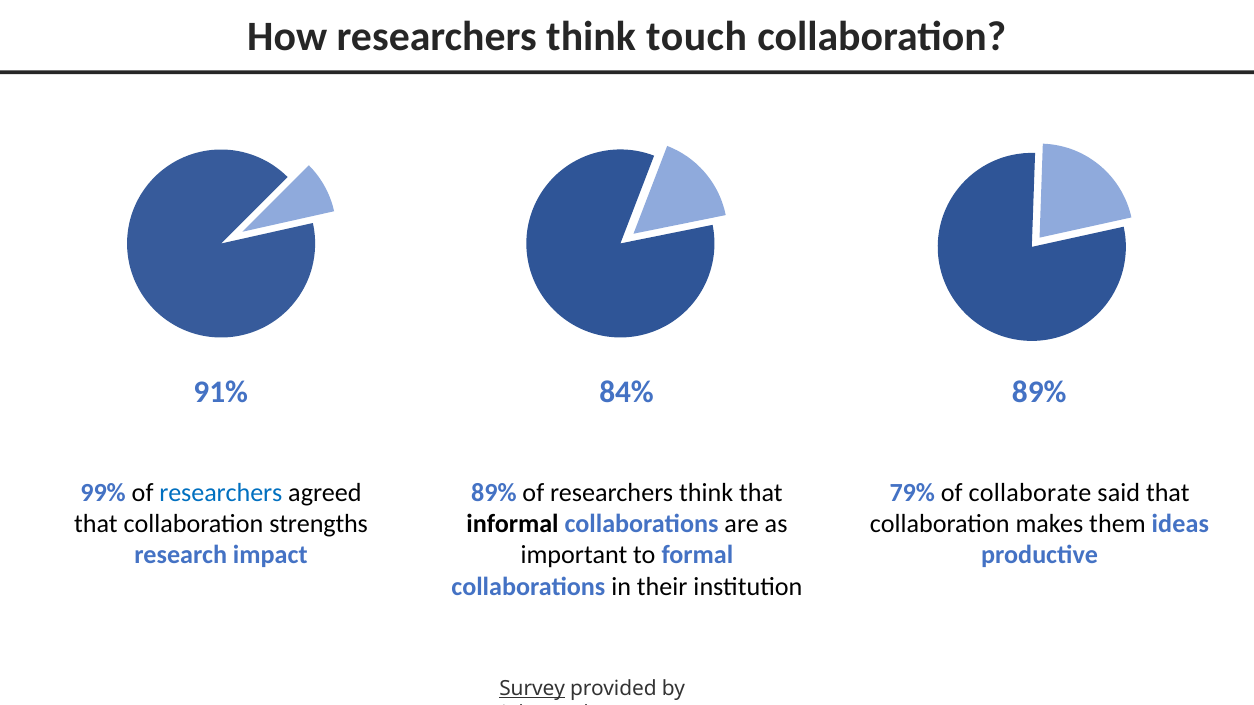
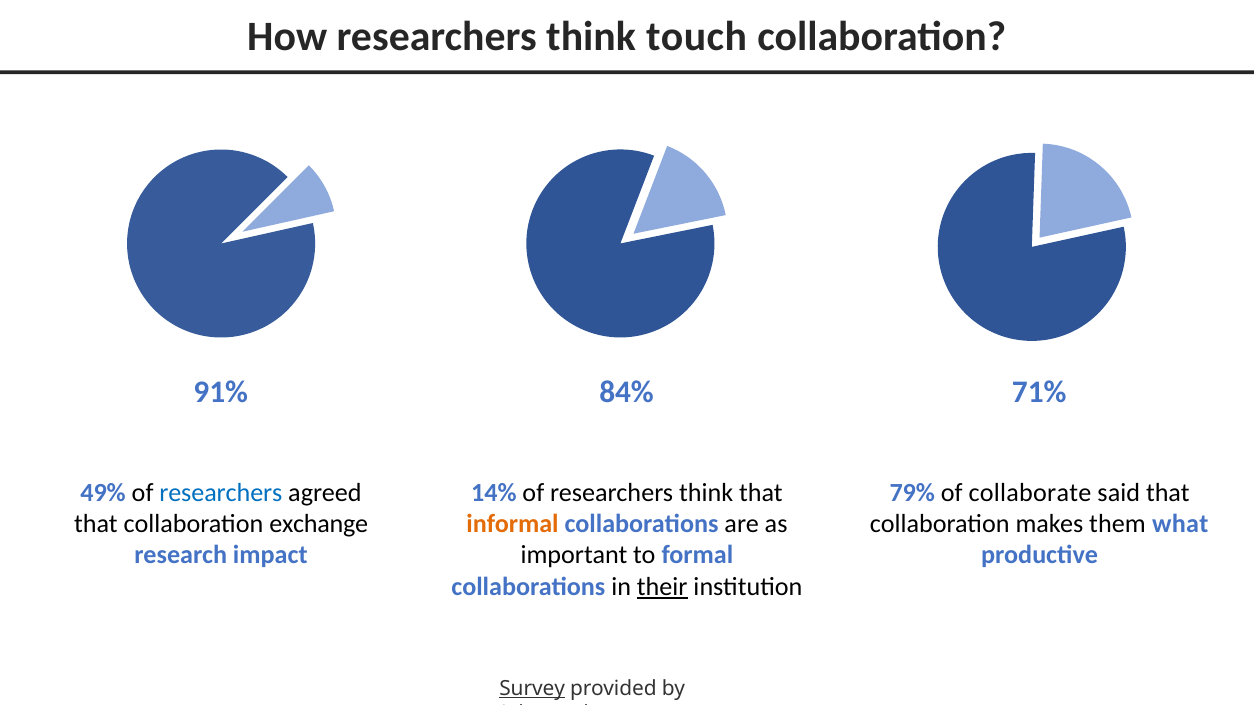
89% at (1039, 393): 89% -> 71%
89% at (494, 493): 89% -> 14%
99%: 99% -> 49%
strengths: strengths -> exchange
informal colour: black -> orange
ideas: ideas -> what
their underline: none -> present
